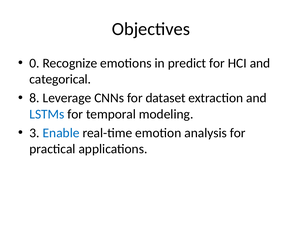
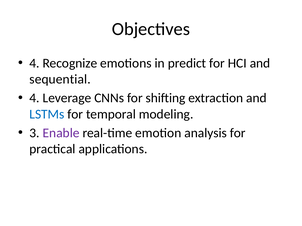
0 at (35, 63): 0 -> 4
categorical: categorical -> sequential
8 at (35, 98): 8 -> 4
dataset: dataset -> shifting
Enable colour: blue -> purple
